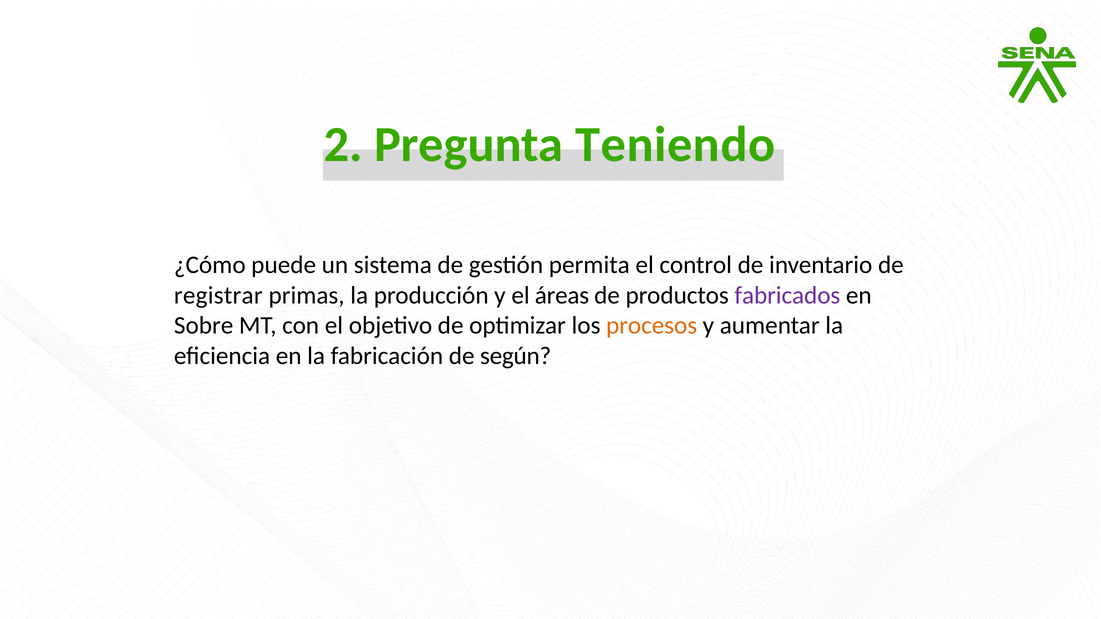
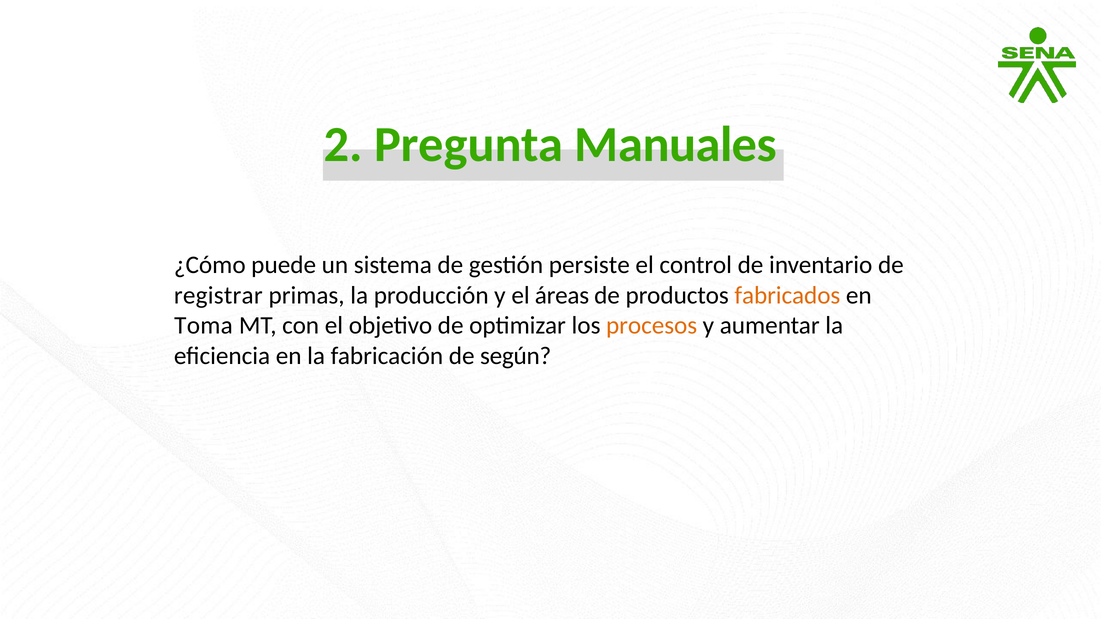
Teniendo: Teniendo -> Manuales
permita: permita -> persiste
fabricados colour: purple -> orange
Sobre: Sobre -> Toma
